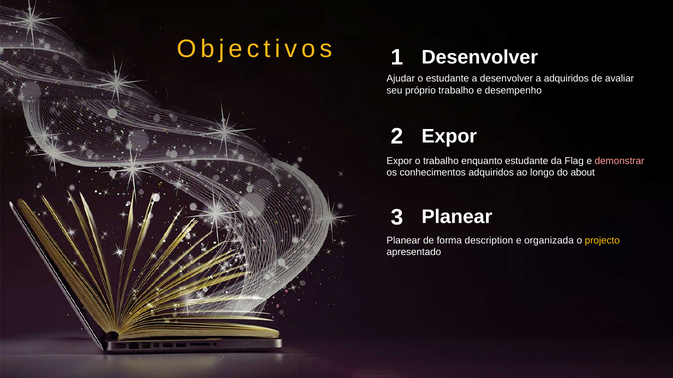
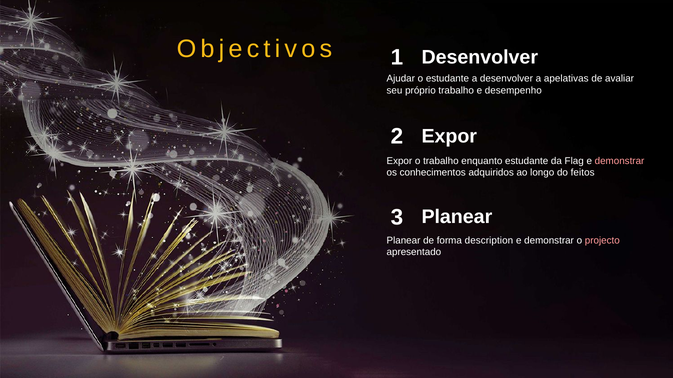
a adquiridos: adquiridos -> apelativas
about: about -> feitos
organizada at (549, 241): organizada -> demonstrar
projecto colour: yellow -> pink
